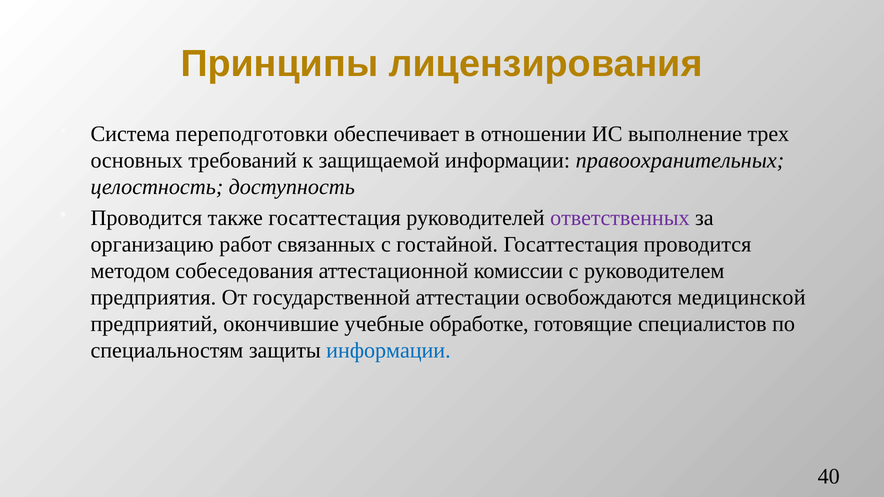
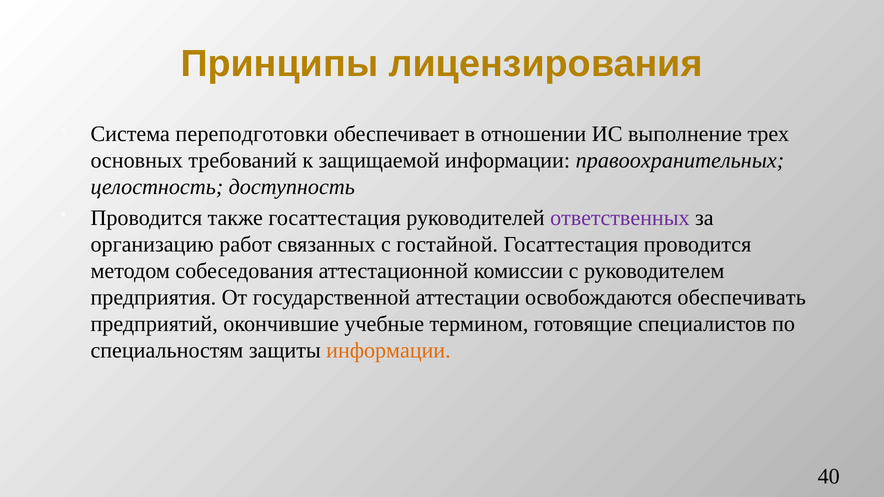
медицинской: медицинской -> обеспечивать
обработке: обработке -> термином
информации at (388, 351) colour: blue -> orange
